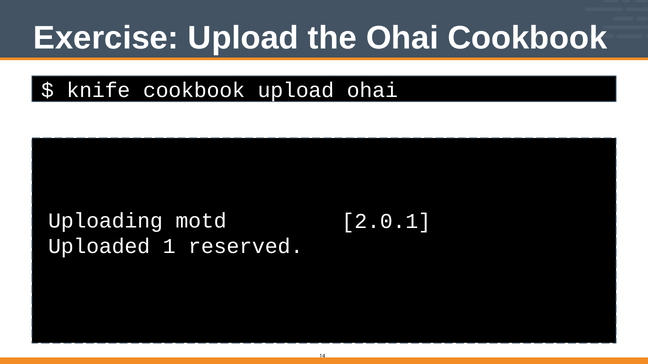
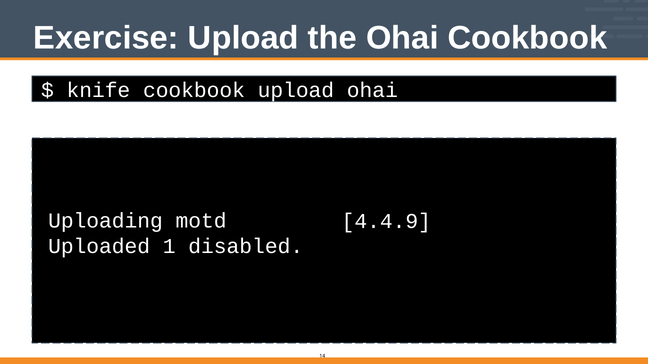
2.0.1: 2.0.1 -> 4.4.9
reserved: reserved -> disabled
